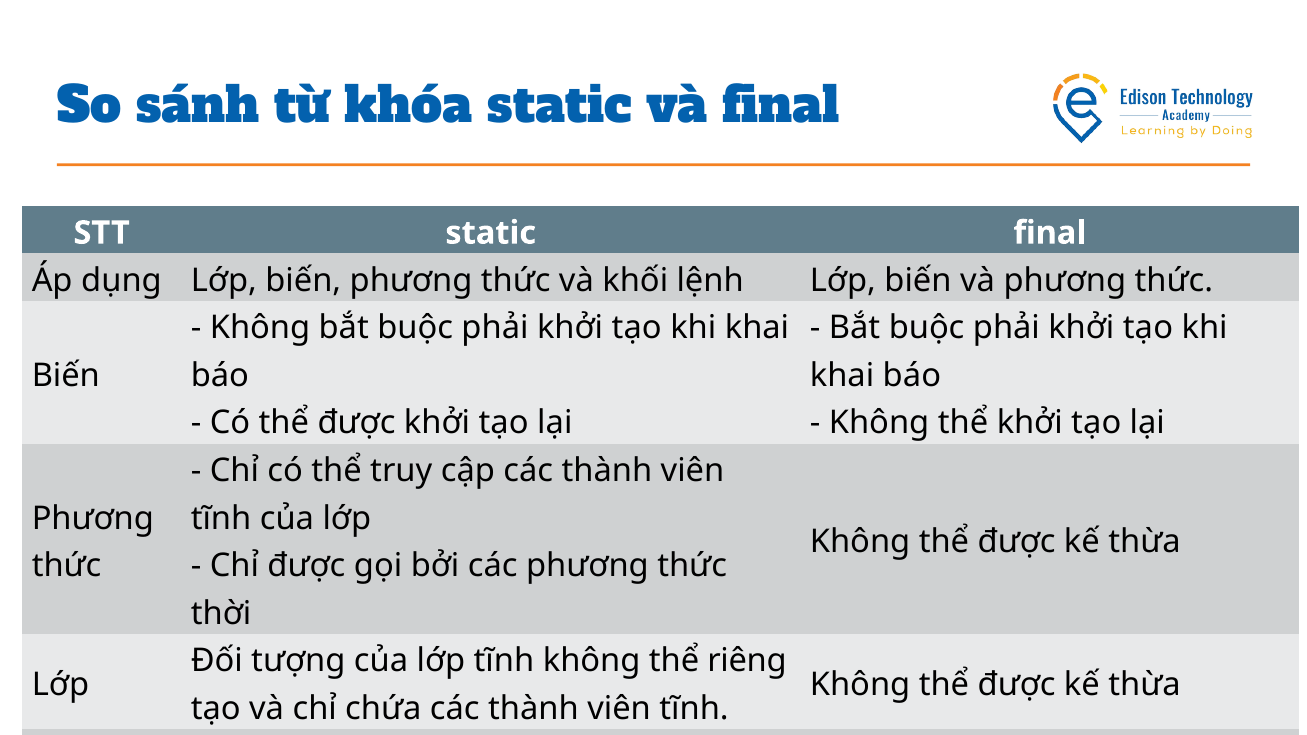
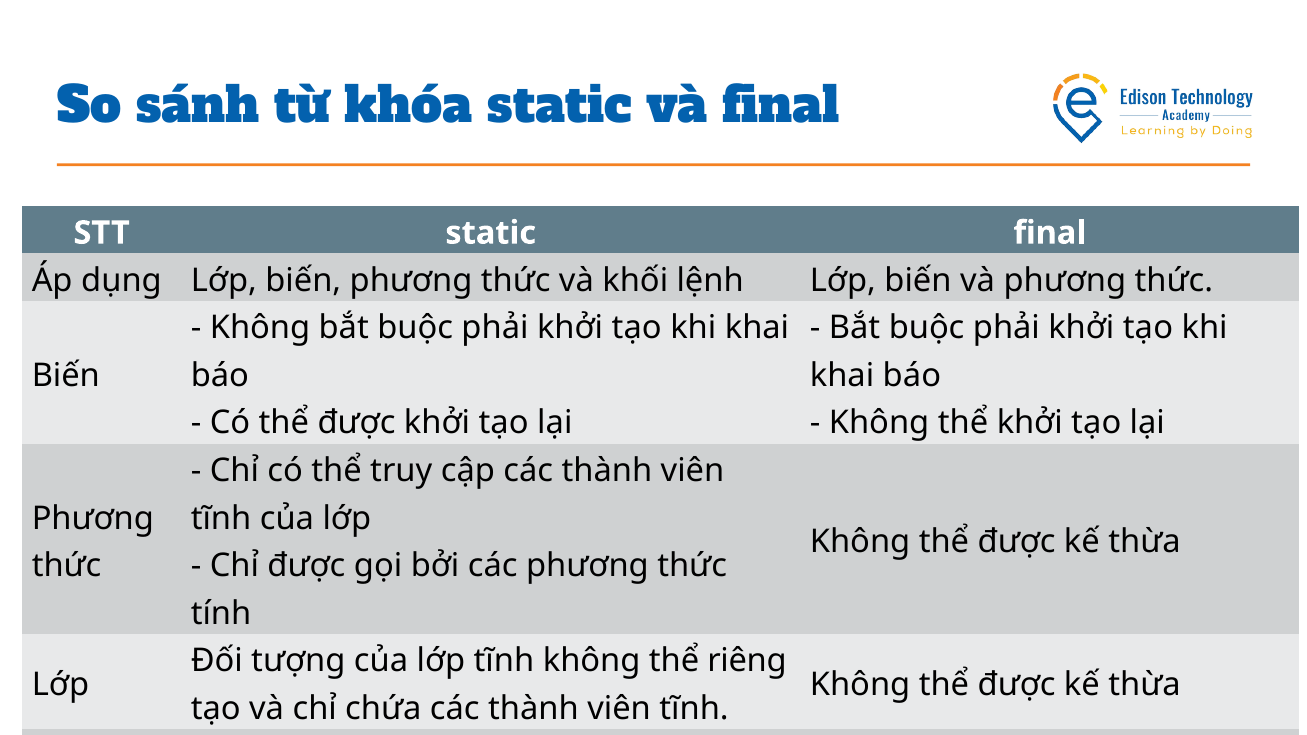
thời: thời -> tính
